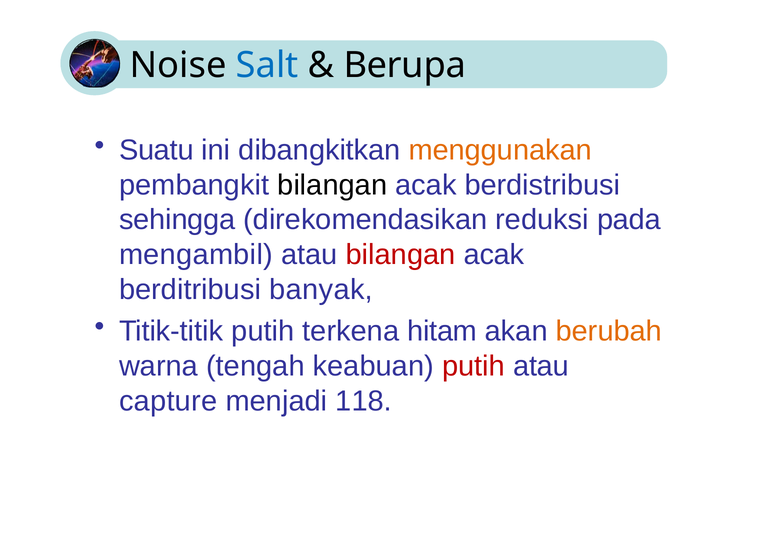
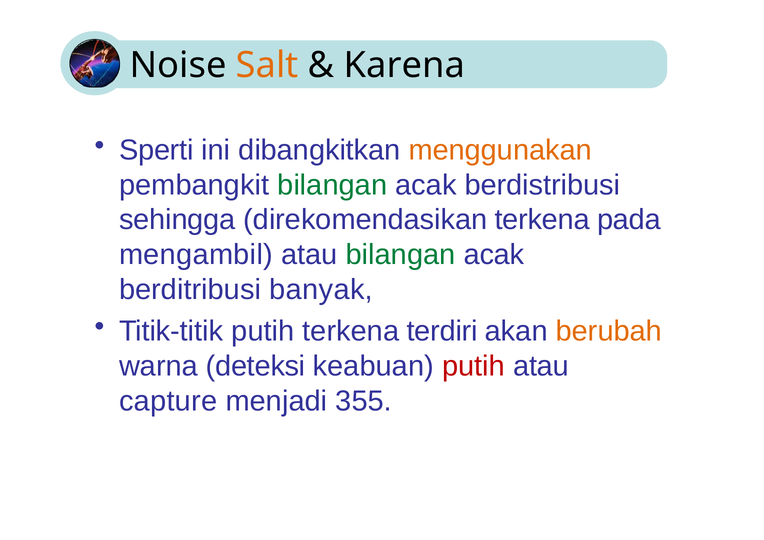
Salt colour: blue -> orange
Berupa: Berupa -> Karena
Suatu: Suatu -> Sperti
bilangan at (332, 185) colour: black -> green
direkomendasikan reduksi: reduksi -> terkena
bilangan at (401, 255) colour: red -> green
hitam: hitam -> terdiri
tengah: tengah -> deteksi
118: 118 -> 355
